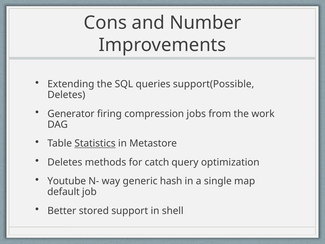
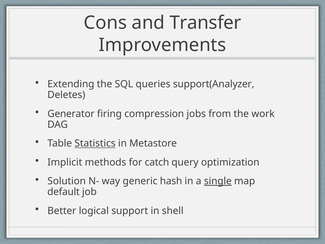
Number: Number -> Transfer
support(Possible: support(Possible -> support(Analyzer
Deletes at (65, 162): Deletes -> Implicit
Youtube: Youtube -> Solution
single underline: none -> present
stored: stored -> logical
